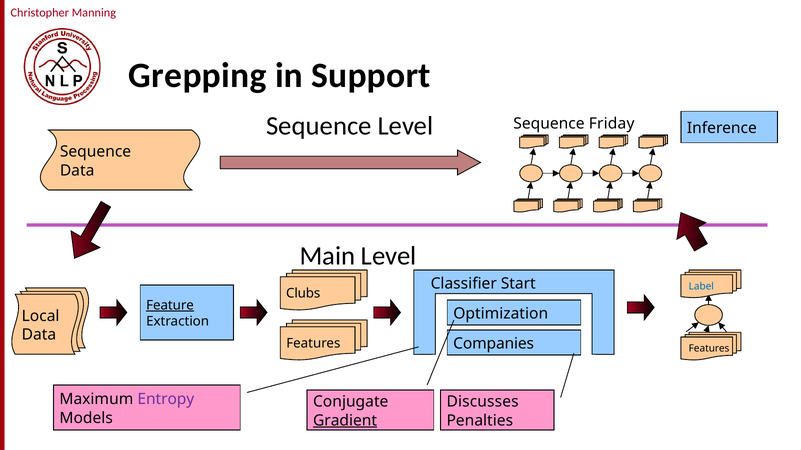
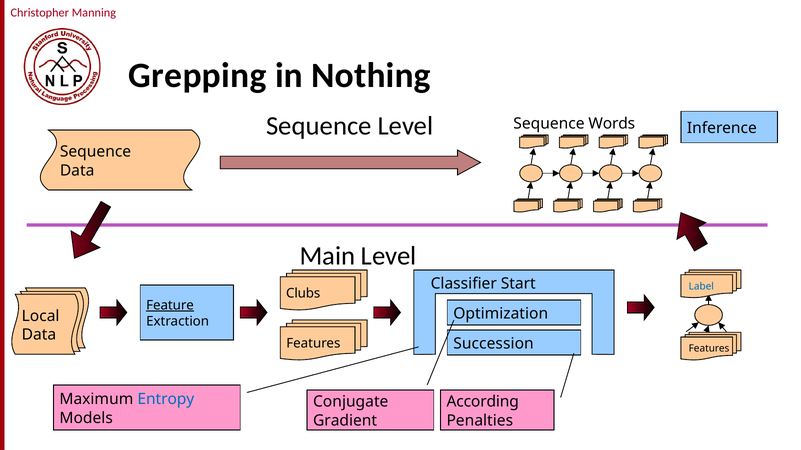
Support: Support -> Nothing
Friday: Friday -> Words
Companies: Companies -> Succession
Entropy colour: purple -> blue
Discusses: Discusses -> According
Gradient underline: present -> none
